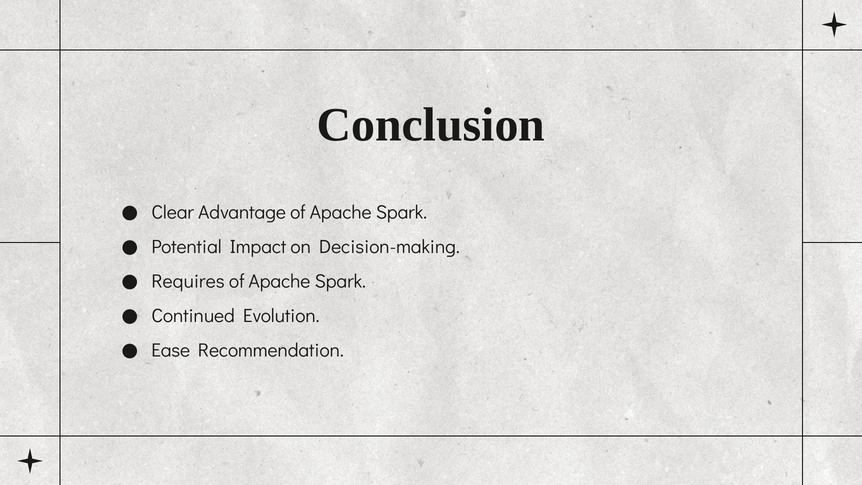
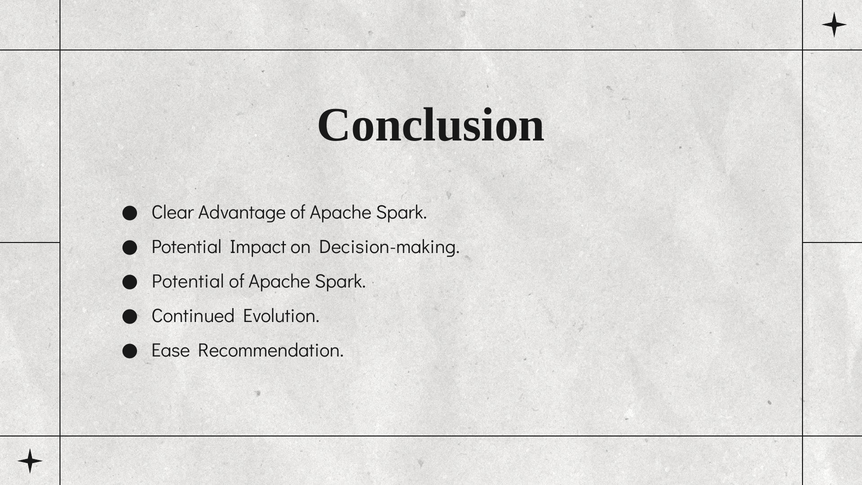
Requires at (188, 281): Requires -> Potential
